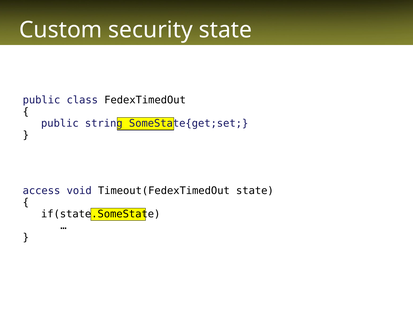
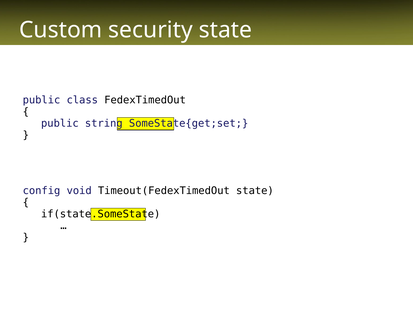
access: access -> config
